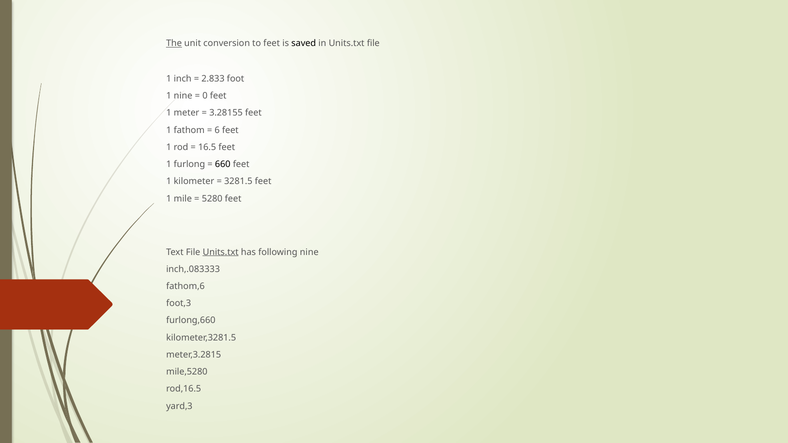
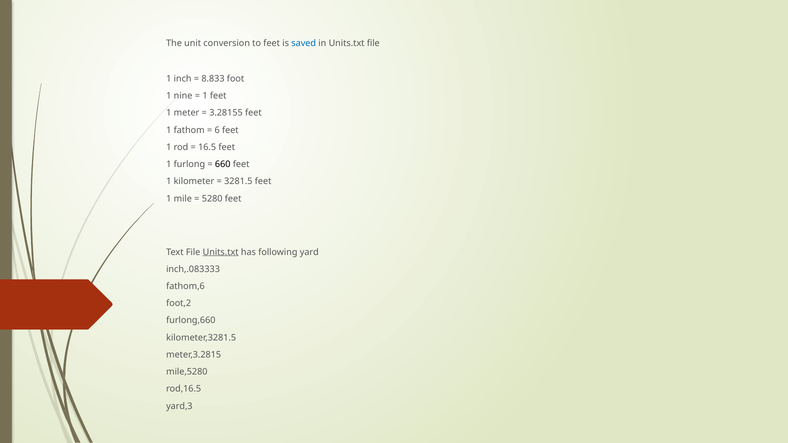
The underline: present -> none
saved colour: black -> blue
2.833: 2.833 -> 8.833
0 at (205, 96): 0 -> 1
following nine: nine -> yard
foot,3: foot,3 -> foot,2
